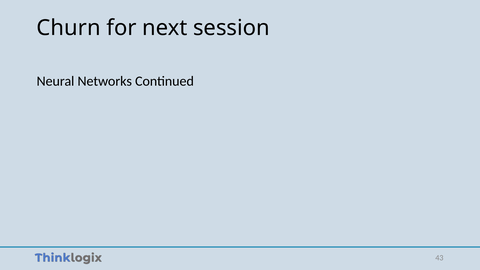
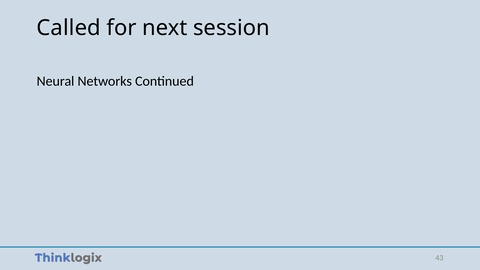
Churn: Churn -> Called
